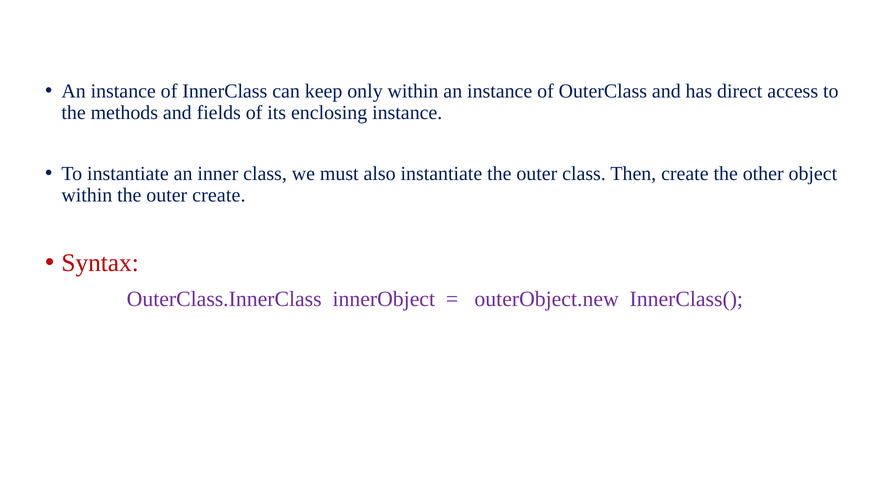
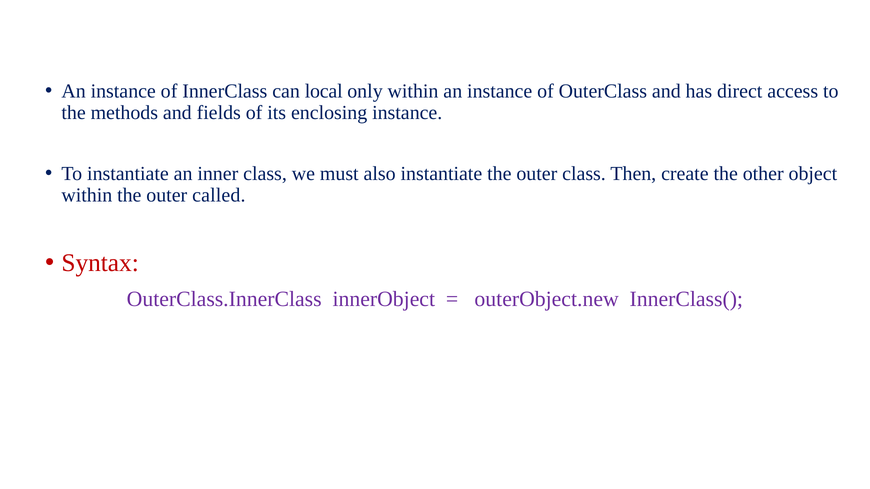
keep: keep -> local
outer create: create -> called
